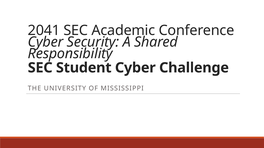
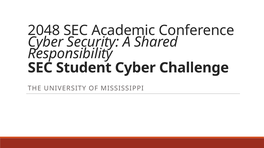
2041: 2041 -> 2048
